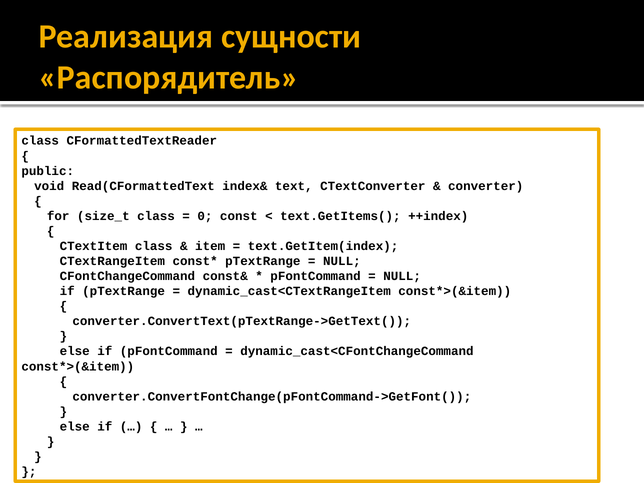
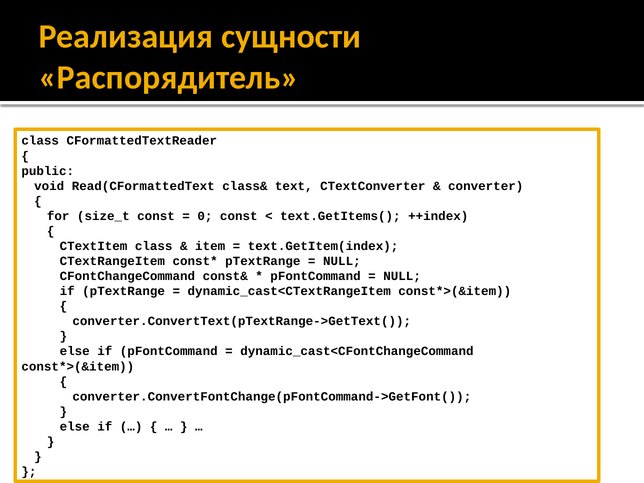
index&: index& -> class&
size_t class: class -> const
